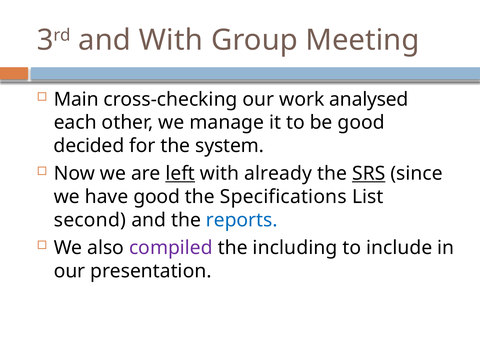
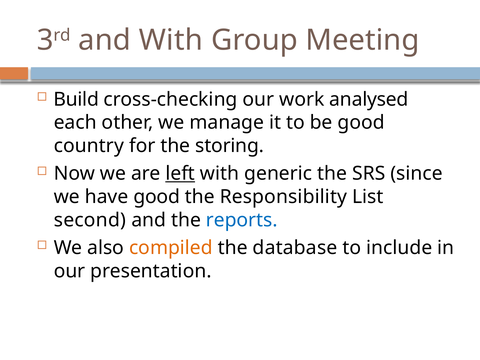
Main: Main -> Build
decided: decided -> country
system: system -> storing
already: already -> generic
SRS underline: present -> none
Specifications: Specifications -> Responsibility
compiled colour: purple -> orange
including: including -> database
